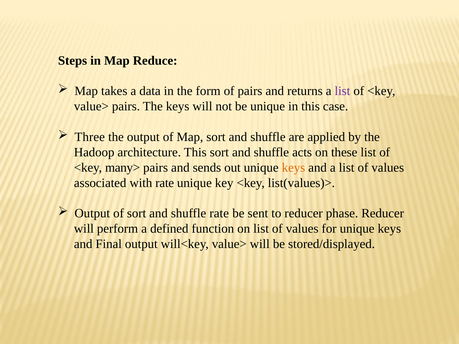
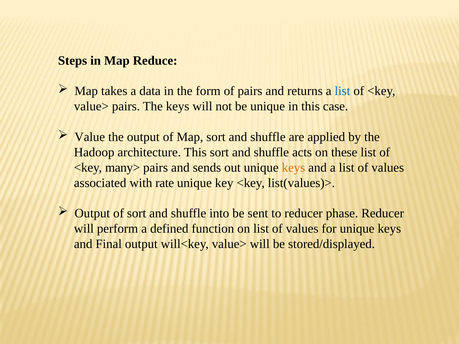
list at (342, 91) colour: purple -> blue
Three: Three -> Value
shuffle rate: rate -> into
